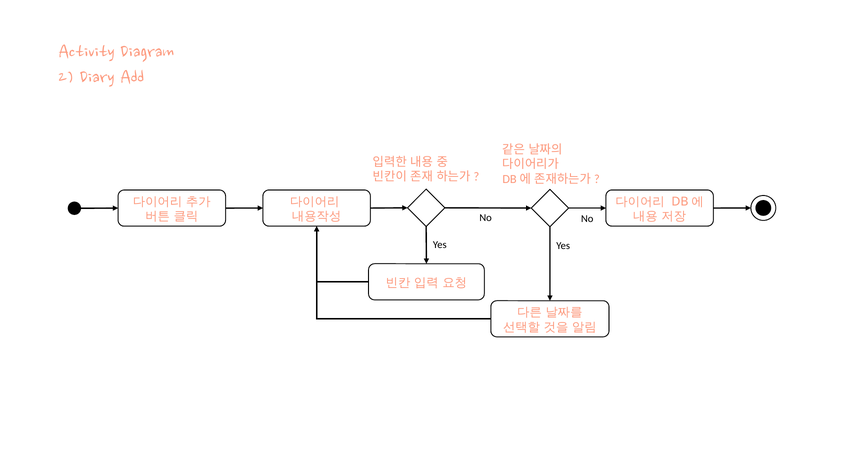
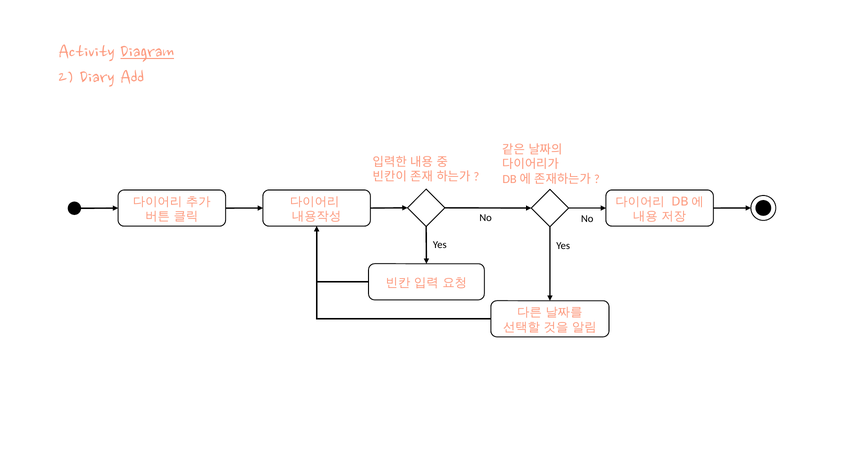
Diagram underline: none -> present
